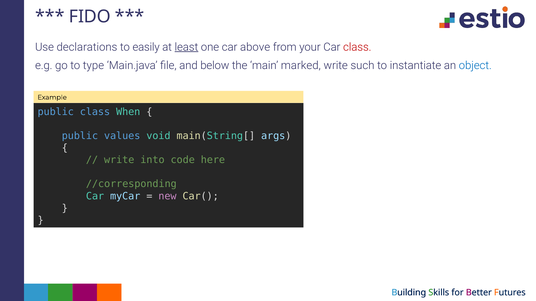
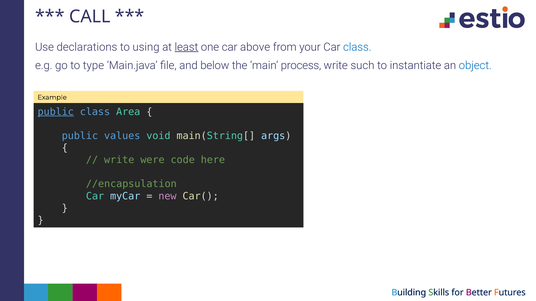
FIDO: FIDO -> CALL
easily: easily -> using
class at (357, 47) colour: red -> blue
marked: marked -> process
public at (56, 112) underline: none -> present
When: When -> Area
into: into -> were
//corresponding: //corresponding -> //encapsulation
